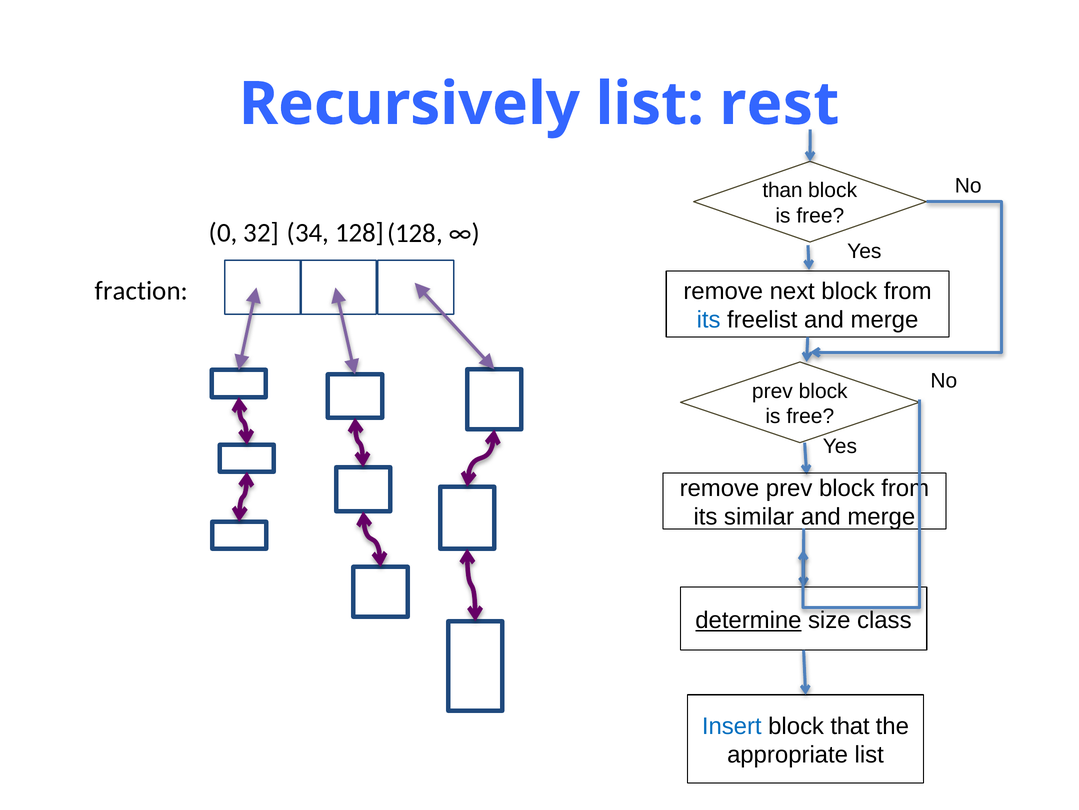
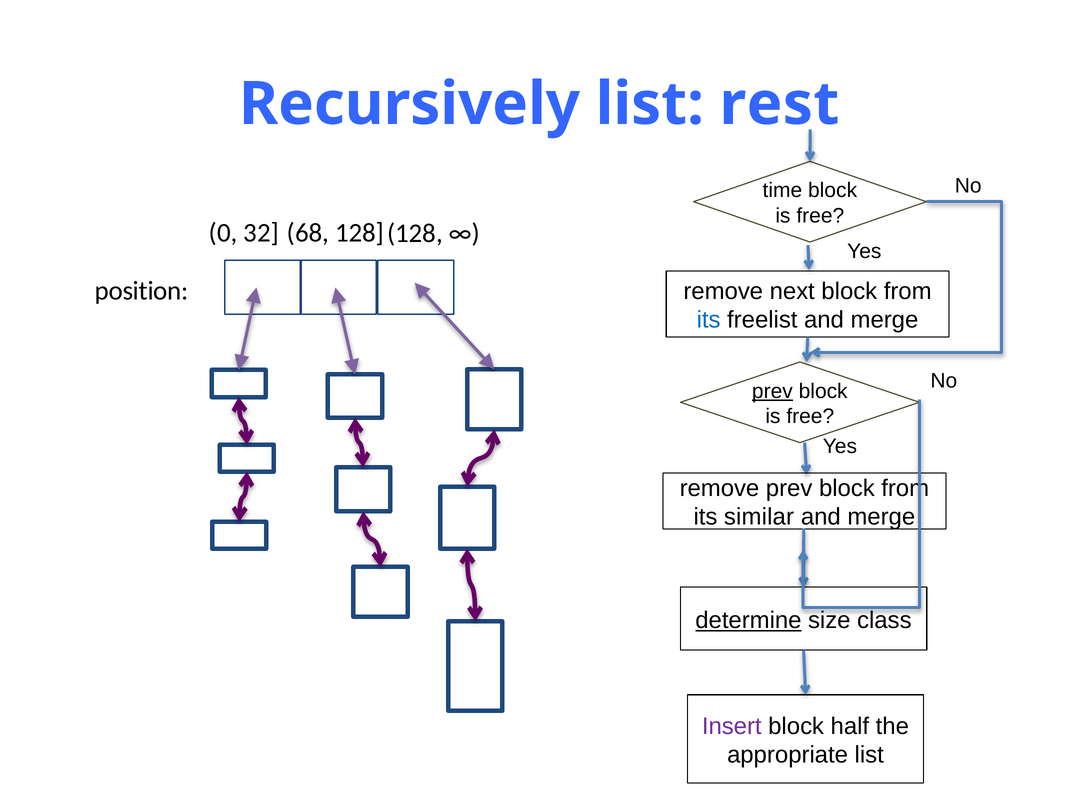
than: than -> time
34: 34 -> 68
fraction: fraction -> position
prev at (772, 391) underline: none -> present
Insert colour: blue -> purple
that: that -> half
